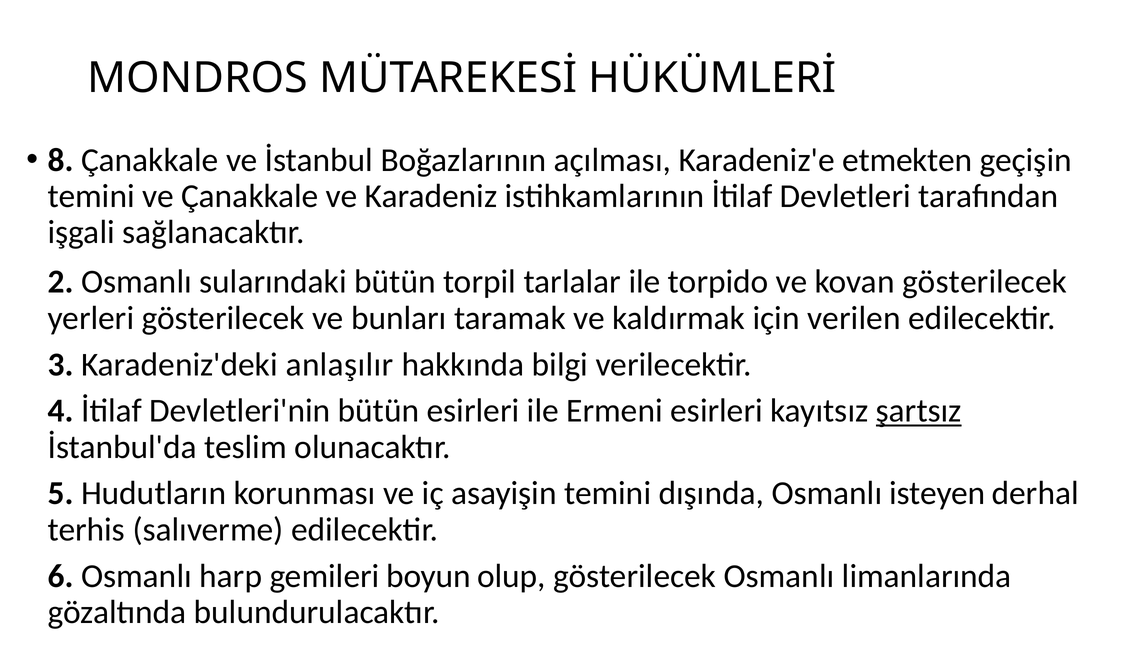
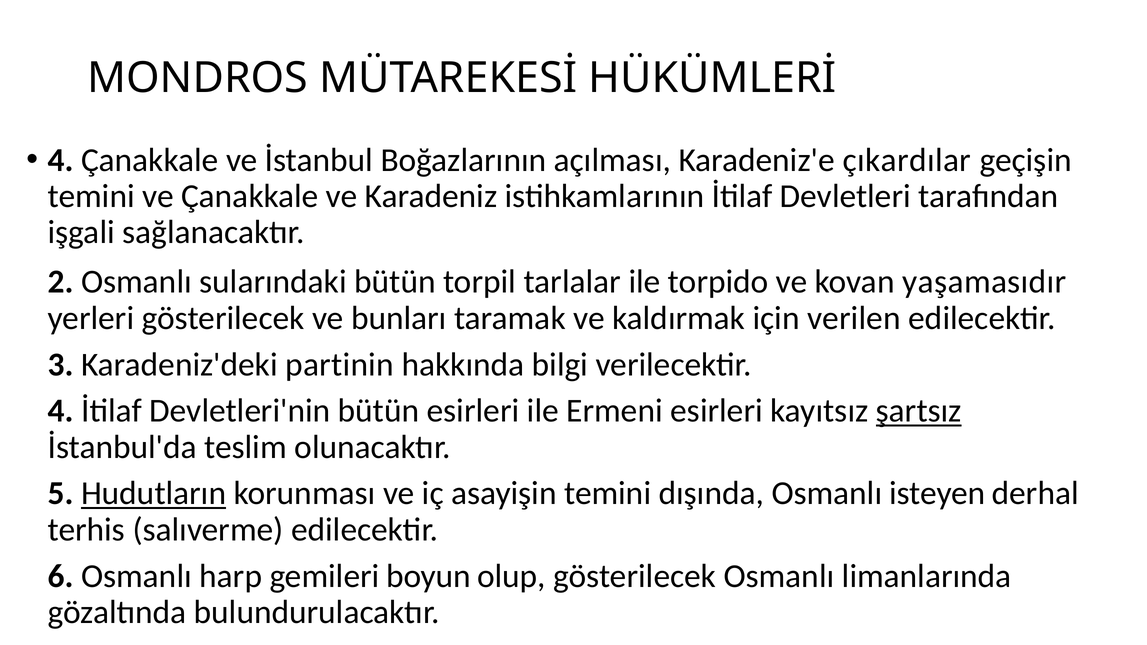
8 at (61, 160): 8 -> 4
etmekten: etmekten -> çıkardılar
kovan gösterilecek: gösterilecek -> yaşamasıdır
anlaşılır: anlaşılır -> partinin
Hudutların underline: none -> present
